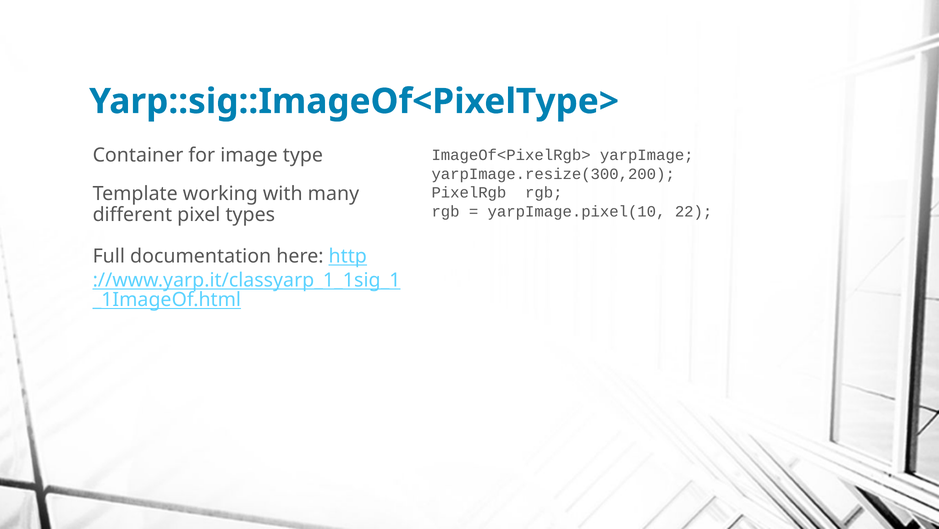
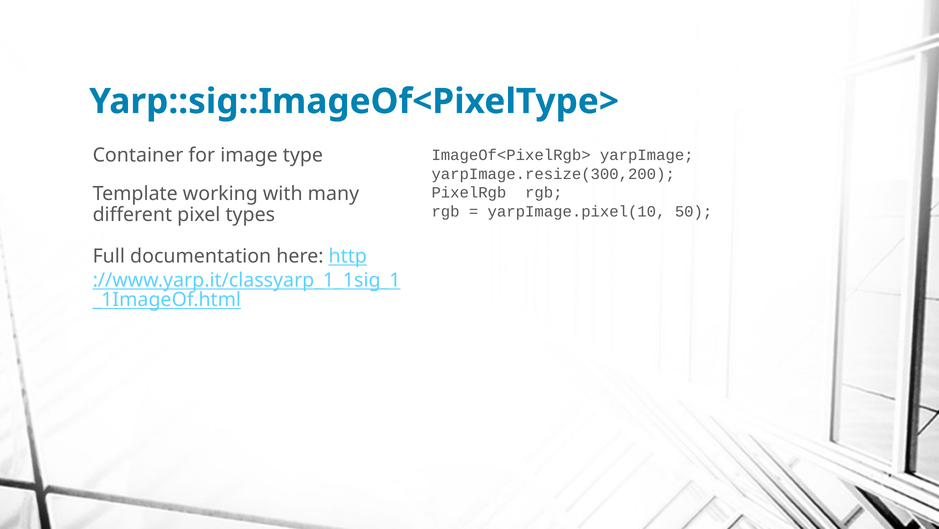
22: 22 -> 50
